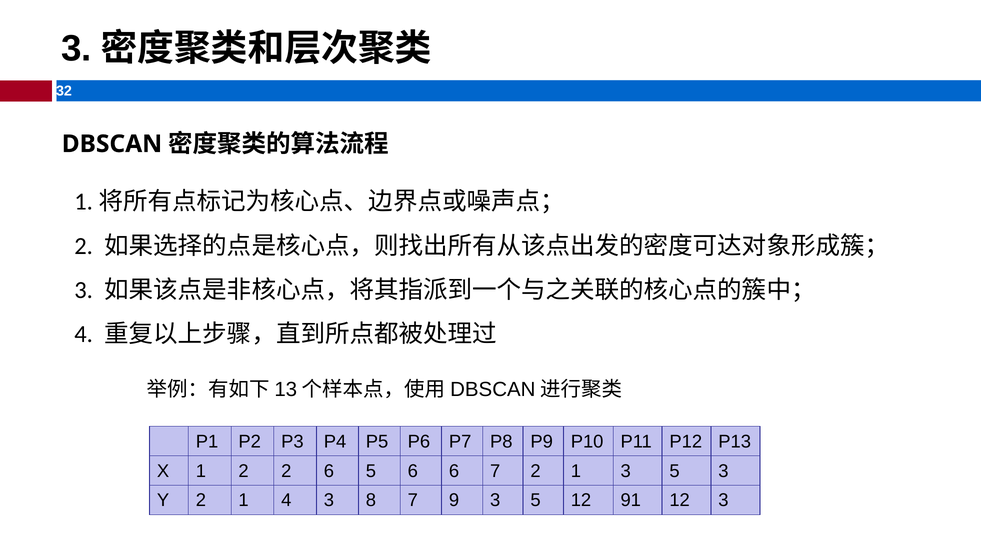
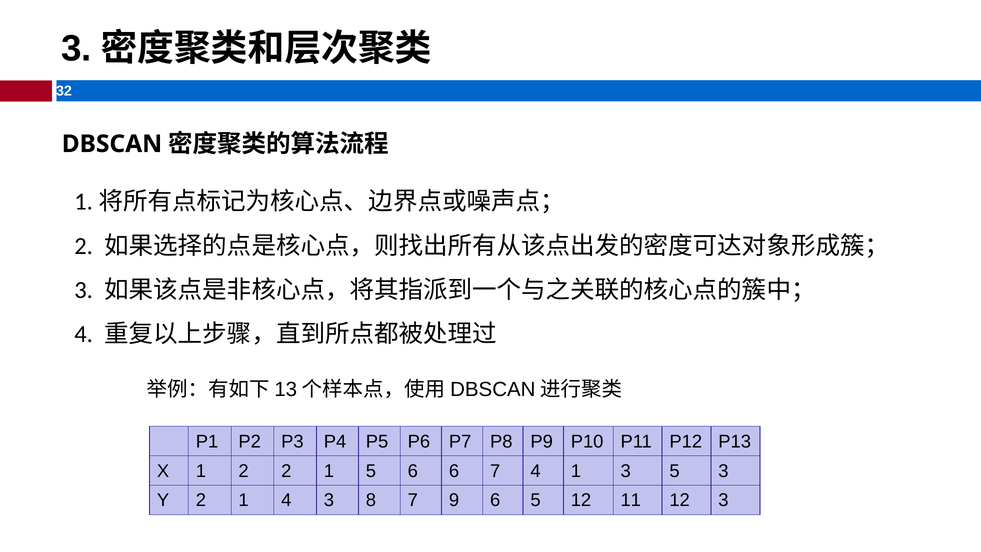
2 2 6: 6 -> 1
7 2: 2 -> 4
9 3: 3 -> 6
91: 91 -> 11
